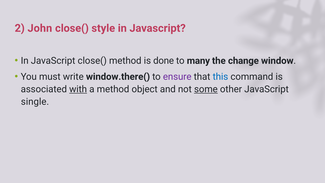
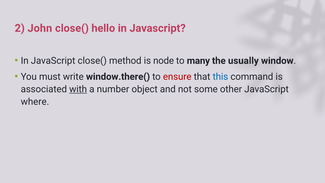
style: style -> hello
done: done -> node
change: change -> usually
ensure colour: purple -> red
a method: method -> number
some underline: present -> none
single: single -> where
